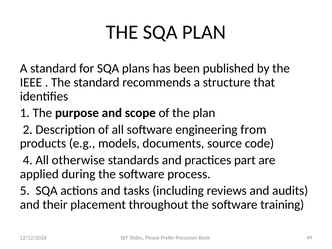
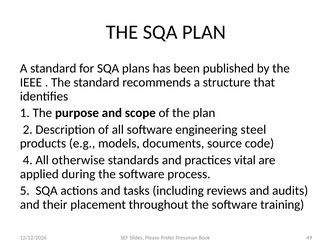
from: from -> steel
part: part -> vital
